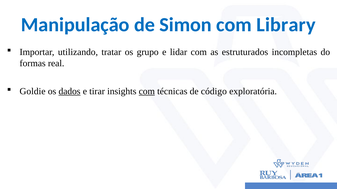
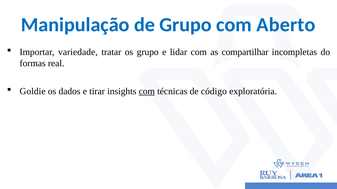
de Simon: Simon -> Grupo
Library: Library -> Aberto
utilizando: utilizando -> variedade
estruturados: estruturados -> compartilhar
dados underline: present -> none
